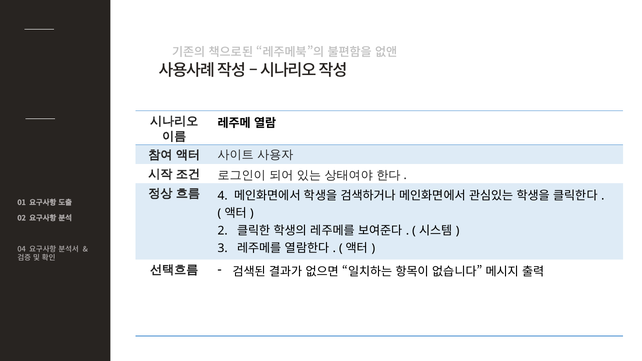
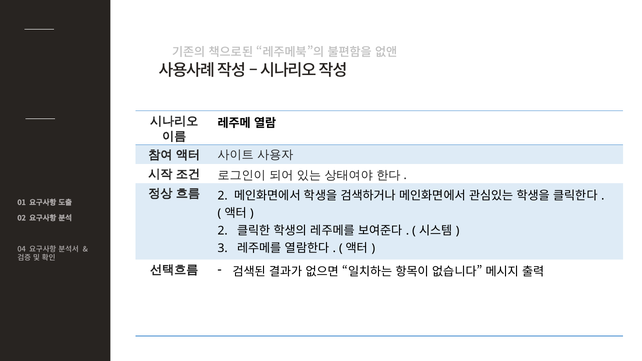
4 at (223, 196): 4 -> 2
